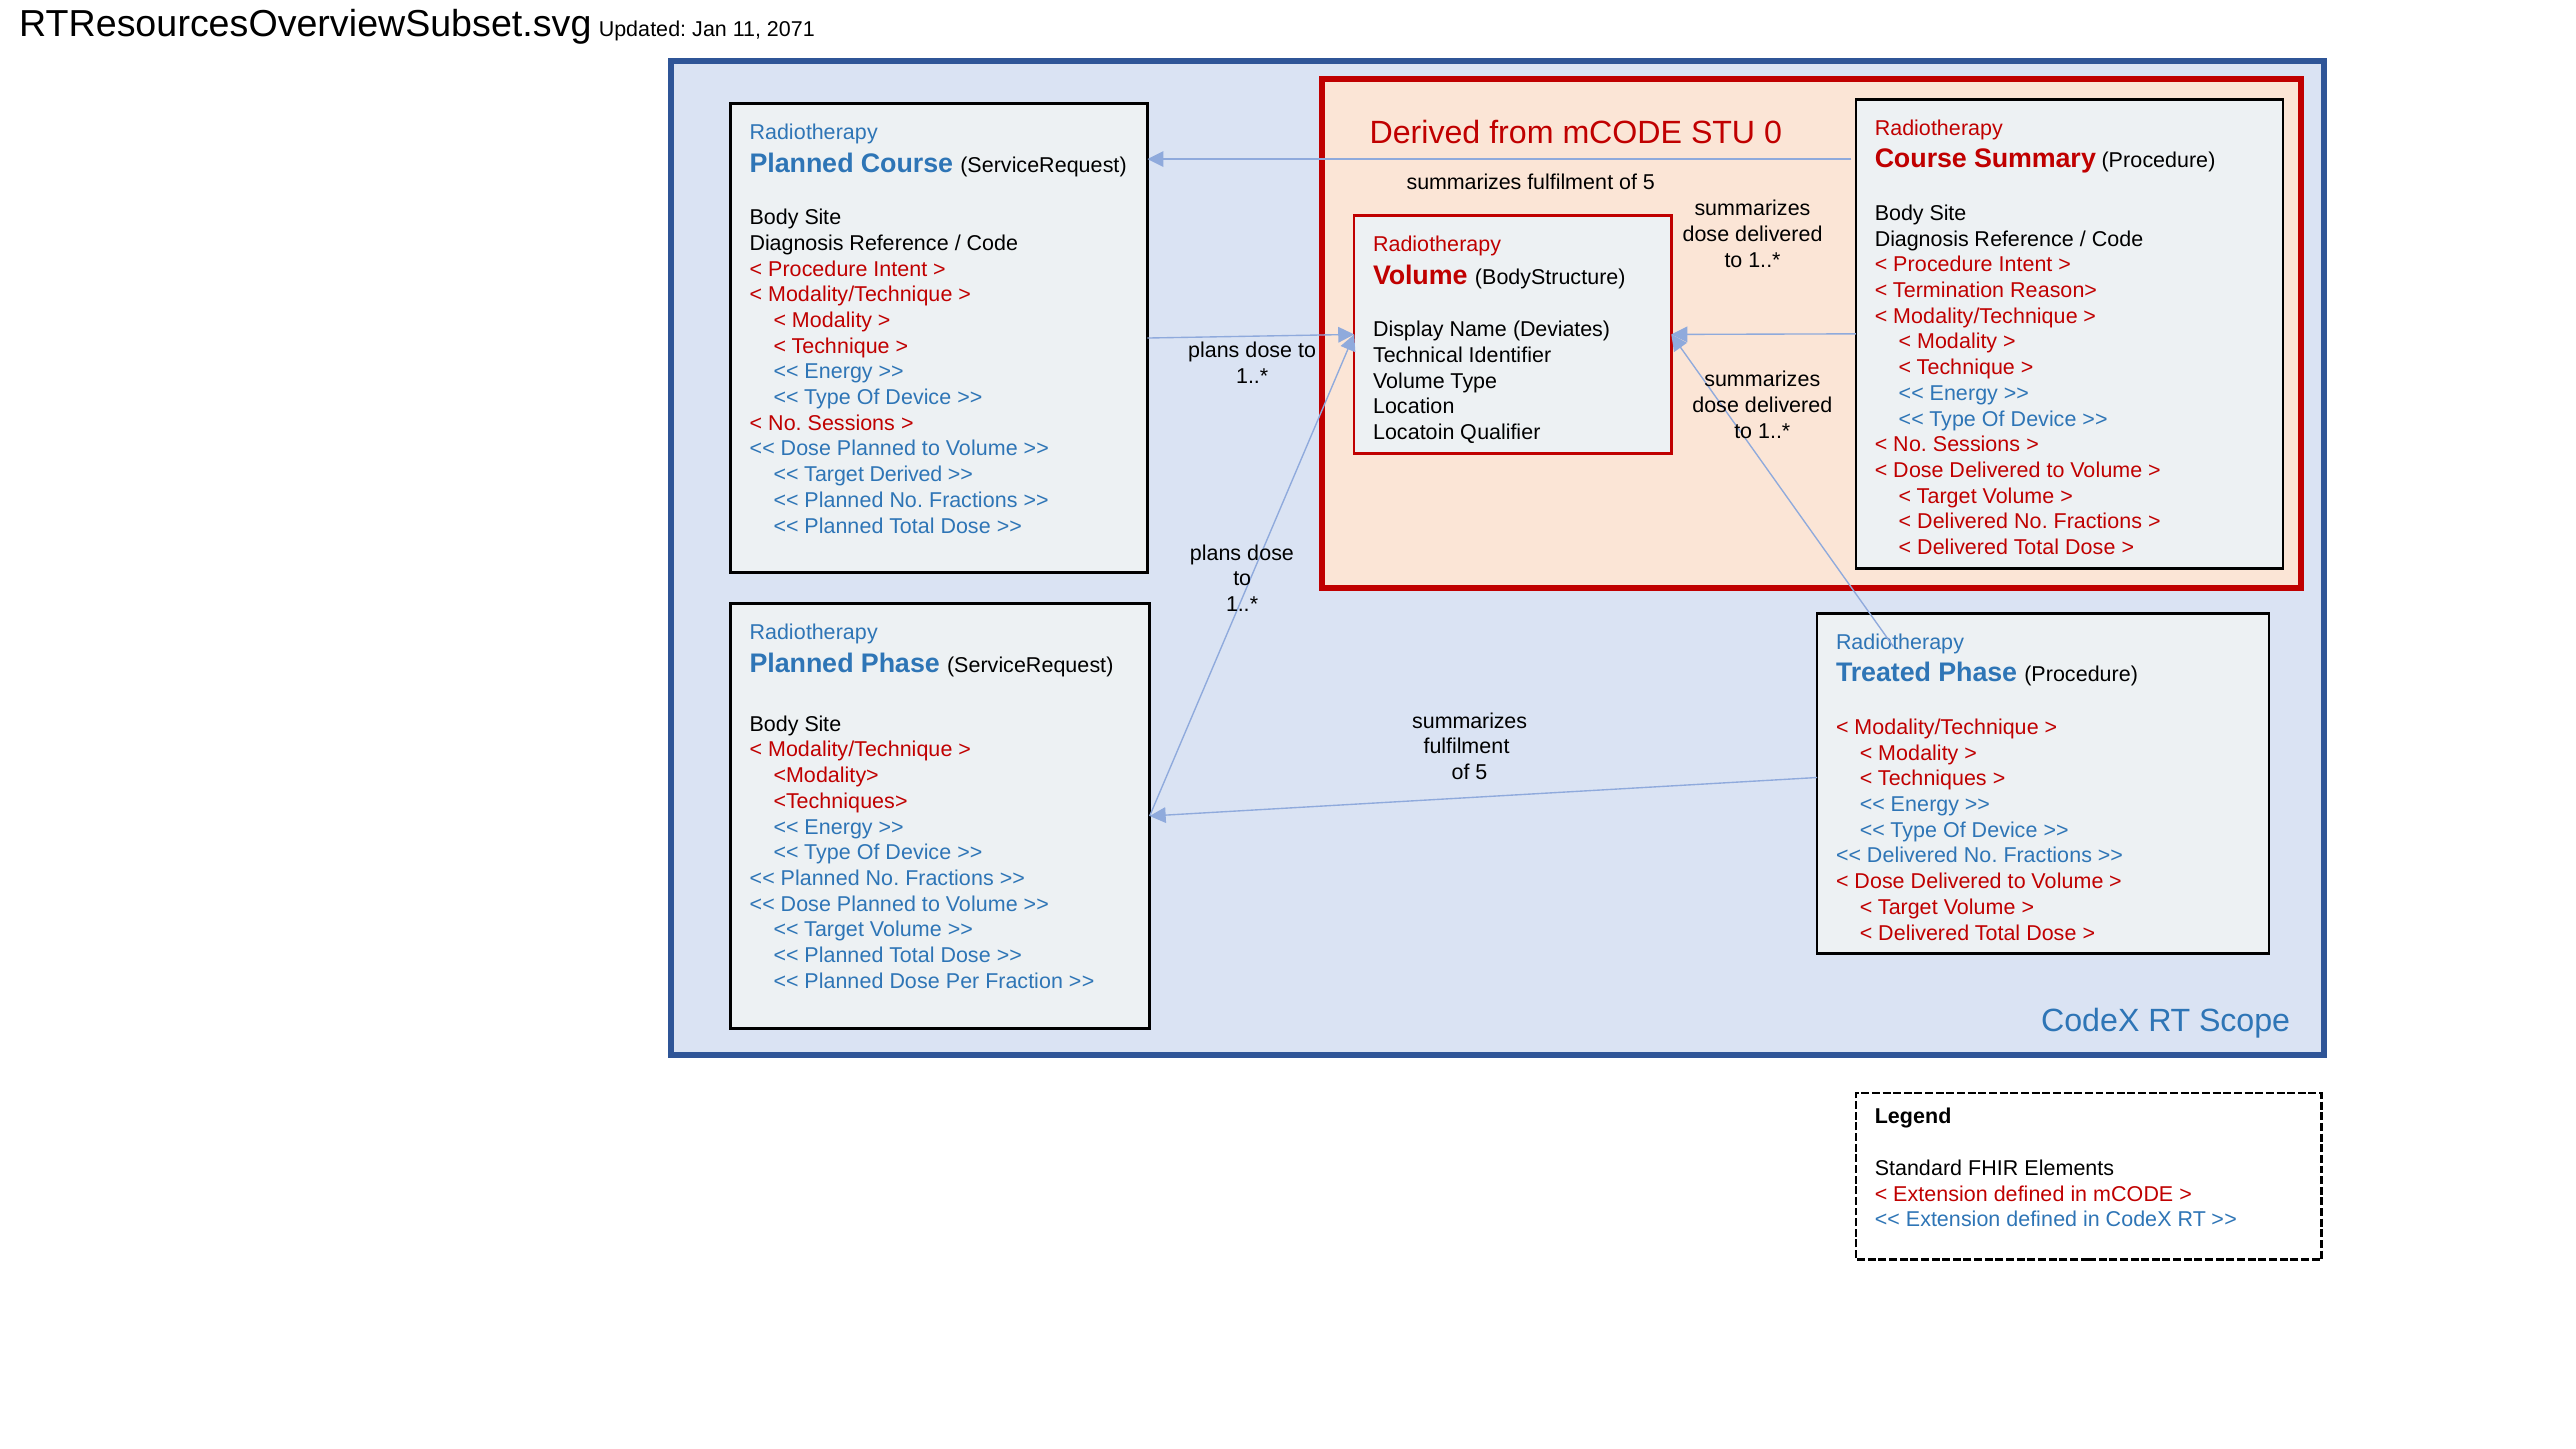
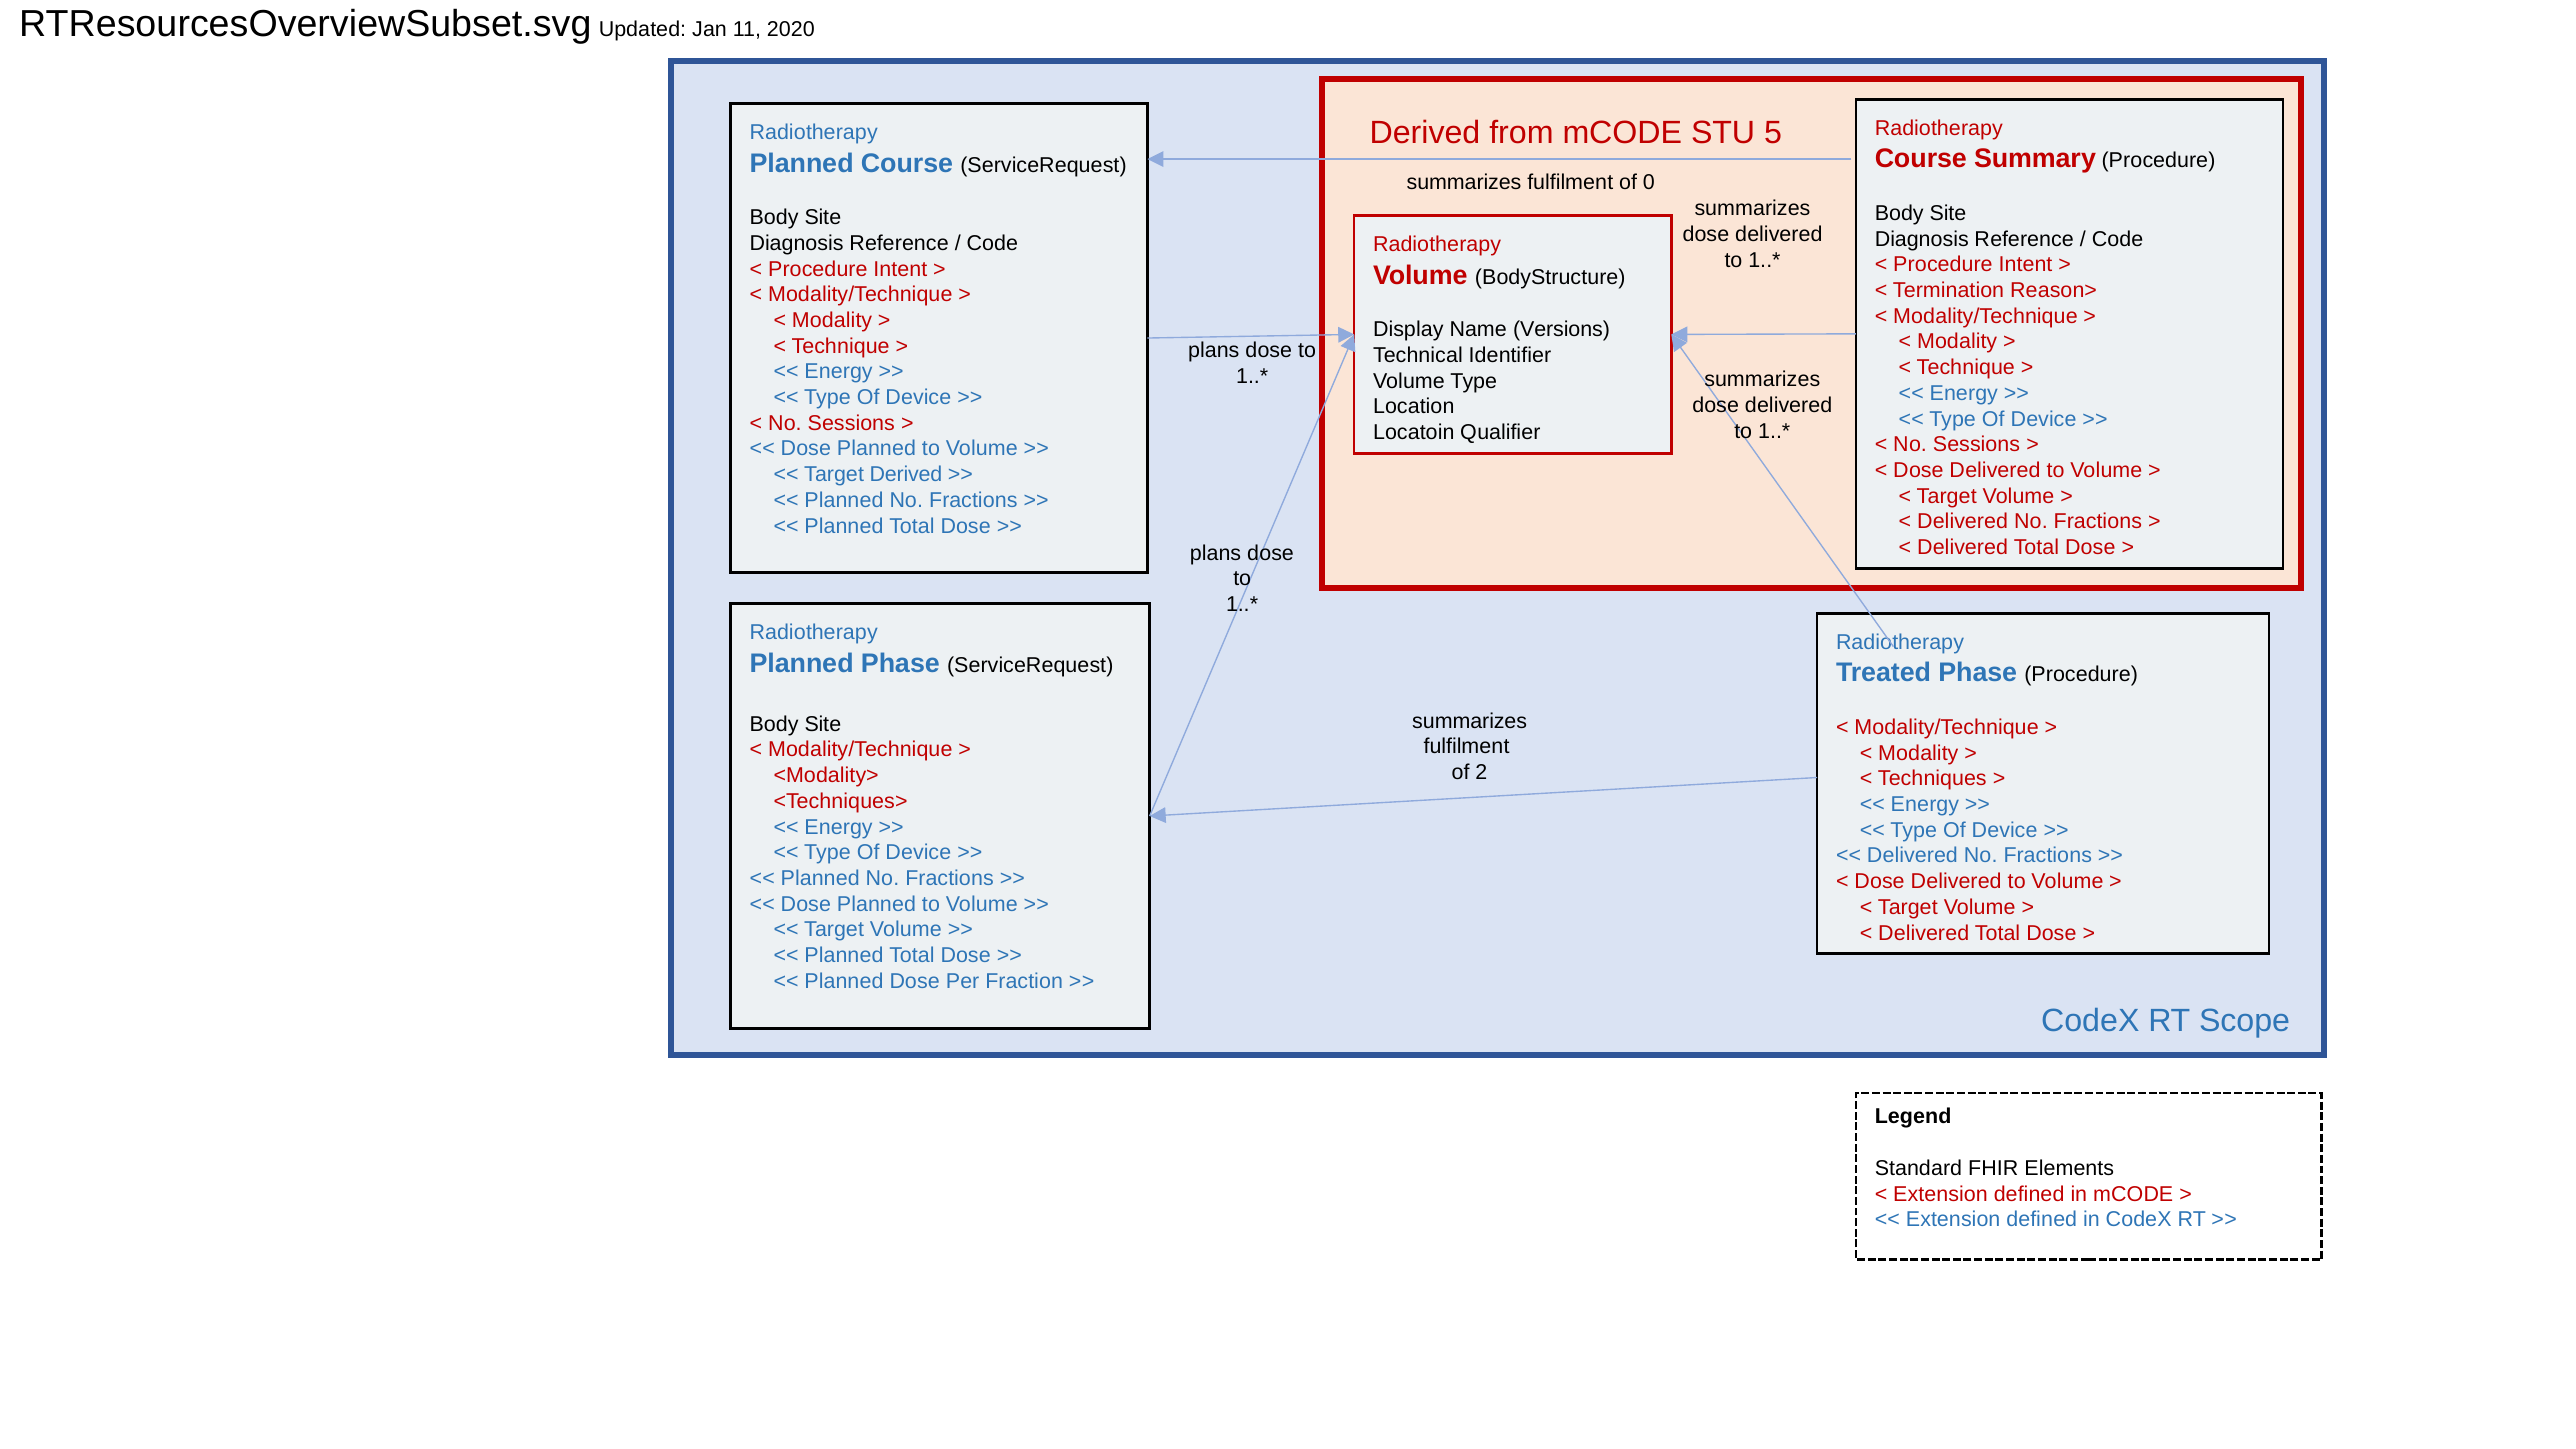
2071: 2071 -> 2020
0: 0 -> 5
5 at (1649, 182): 5 -> 0
Deviates: Deviates -> Versions
5 at (1481, 772): 5 -> 2
